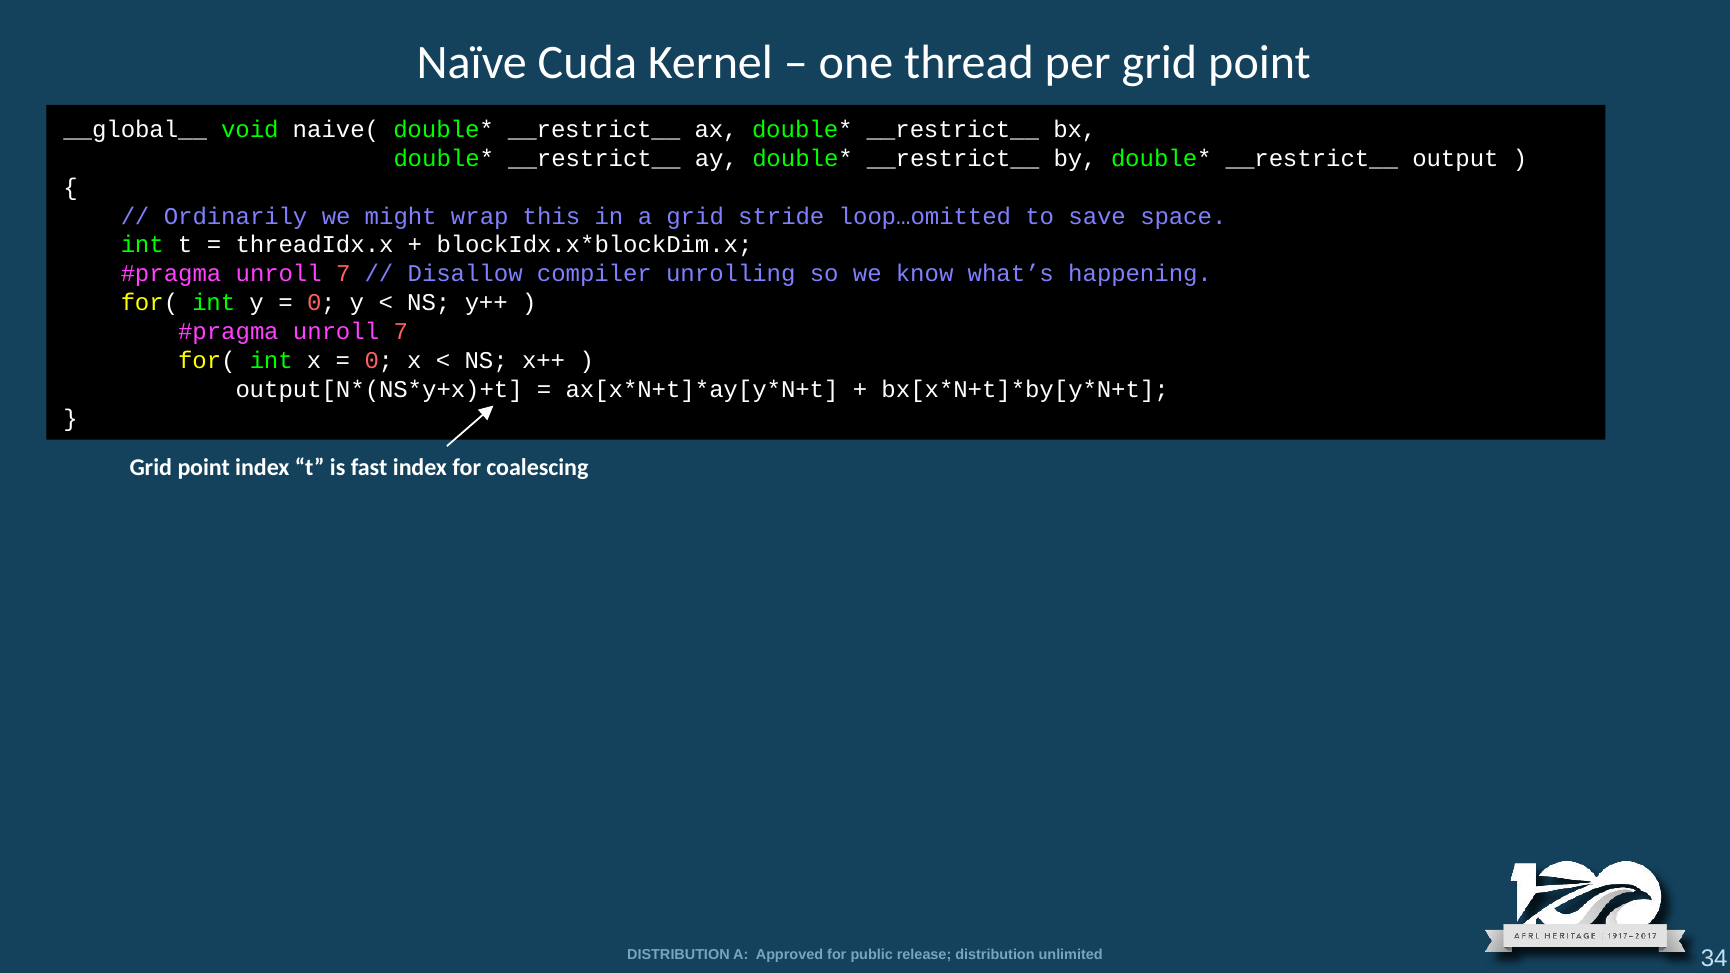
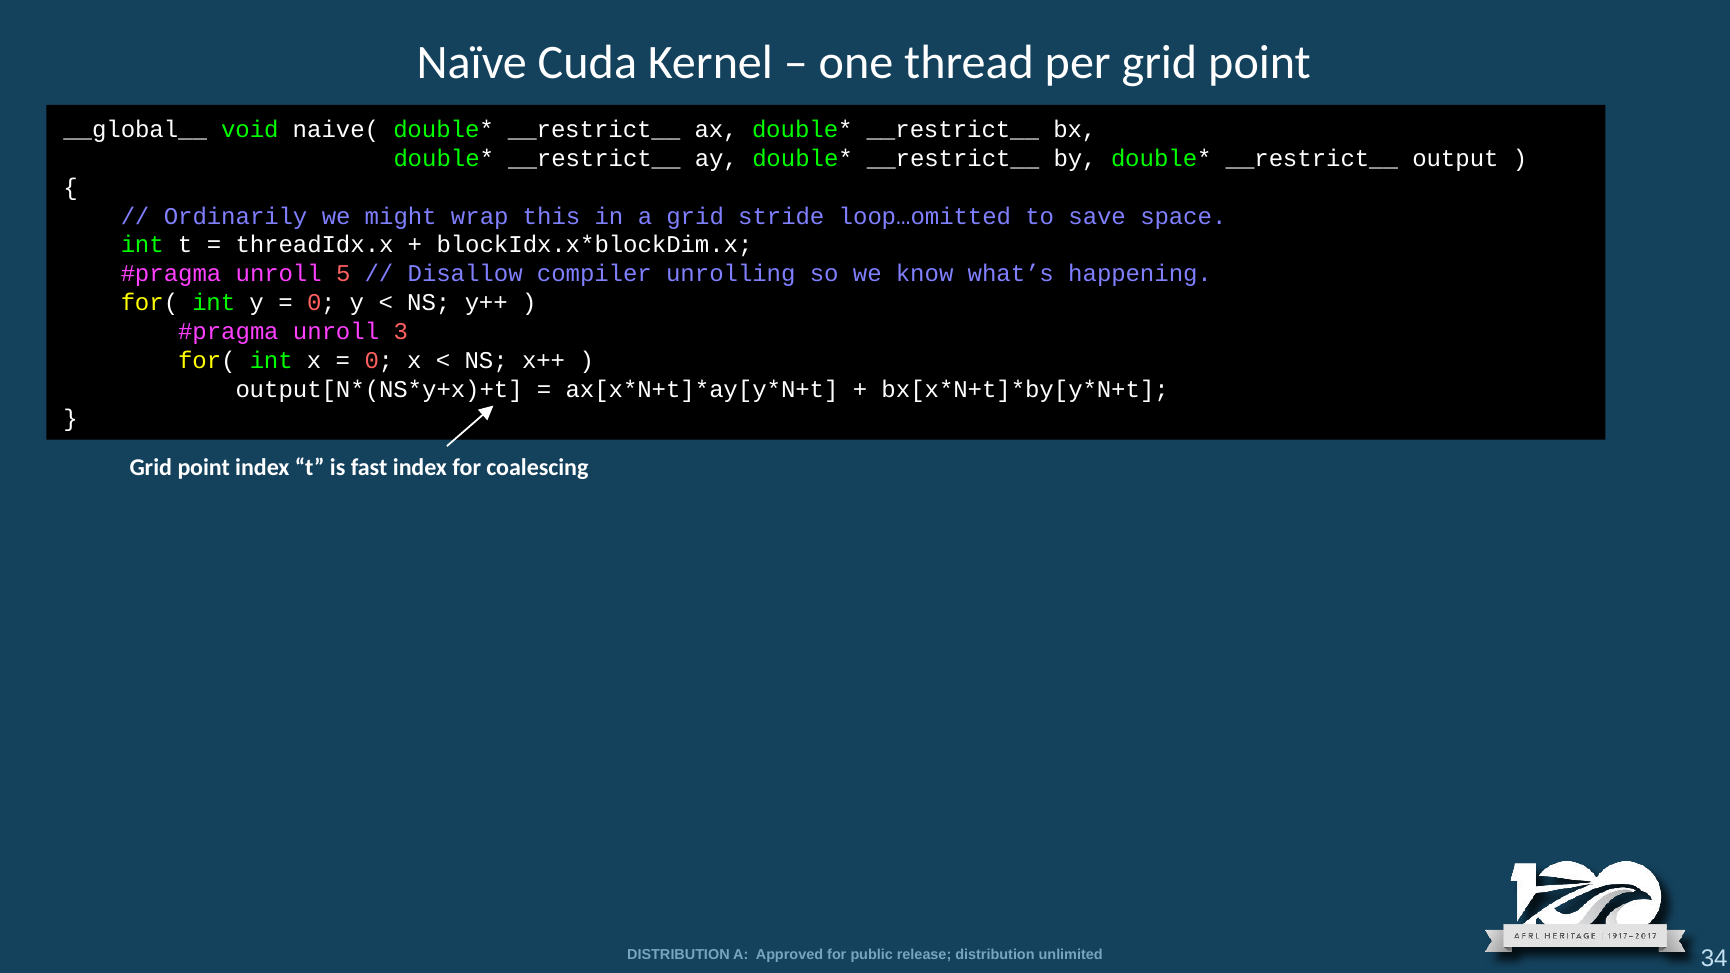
7 at (343, 274): 7 -> 5
7 at (401, 332): 7 -> 3
